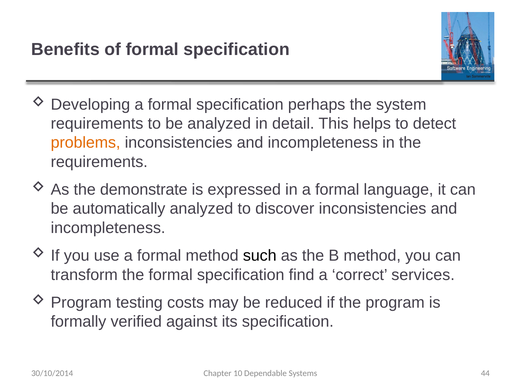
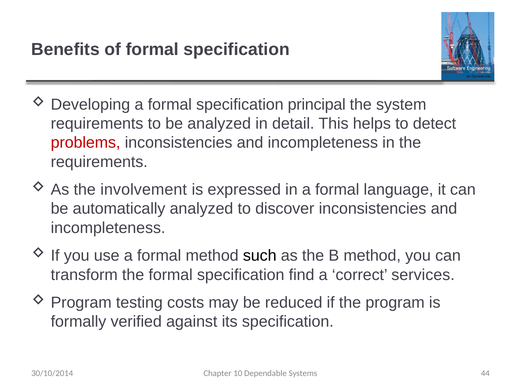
perhaps: perhaps -> principal
problems colour: orange -> red
demonstrate: demonstrate -> involvement
